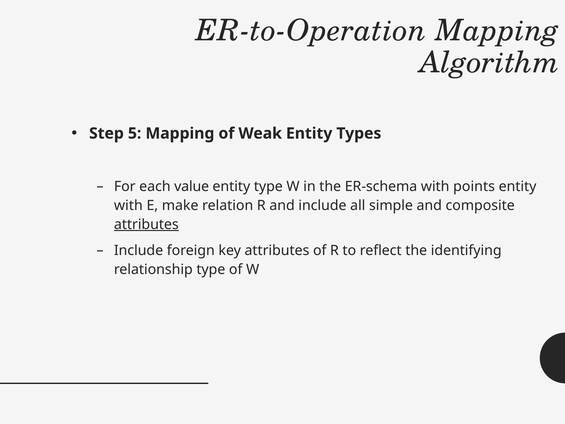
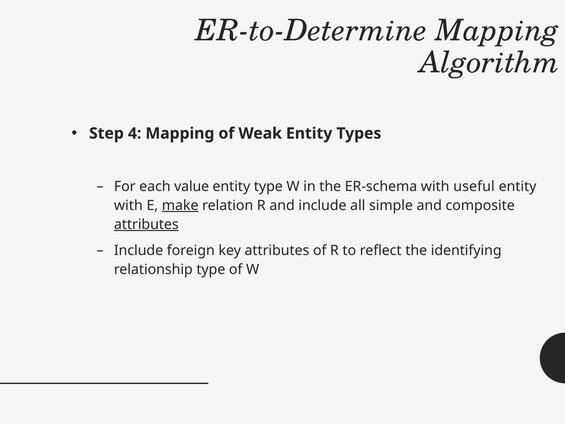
ER-to-Operation: ER-to-Operation -> ER-to-Determine
5: 5 -> 4
points: points -> useful
make underline: none -> present
